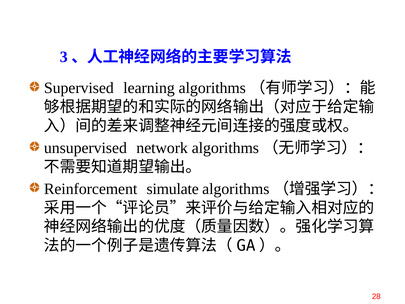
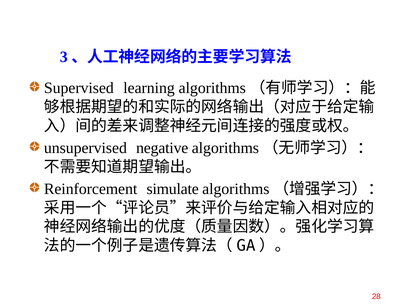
network: network -> negative
